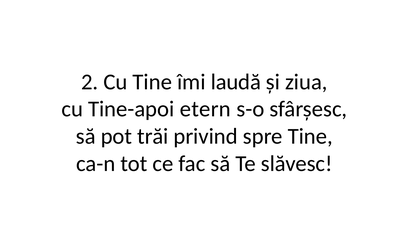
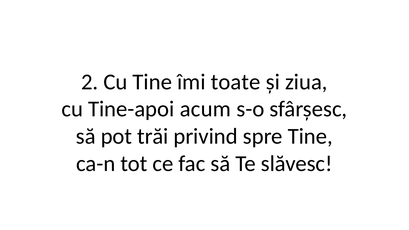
laudă: laudă -> toate
etern: etern -> acum
